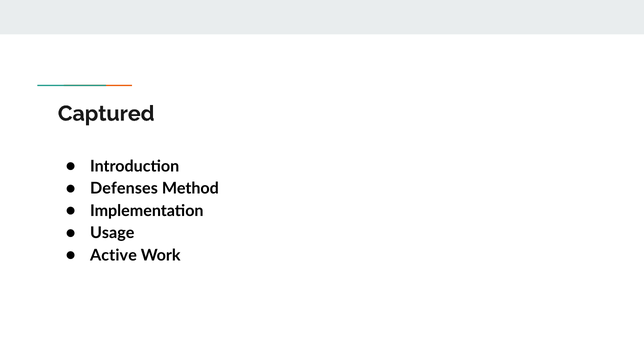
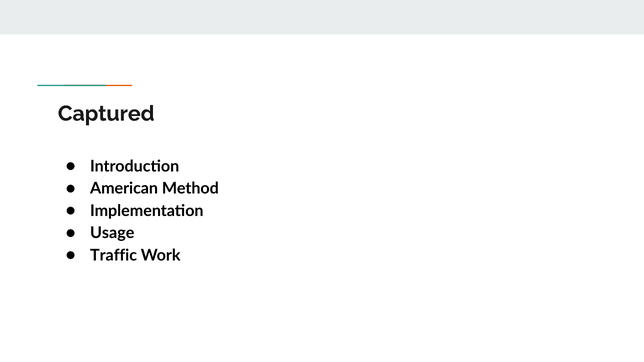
Defenses: Defenses -> American
Active: Active -> Traffic
